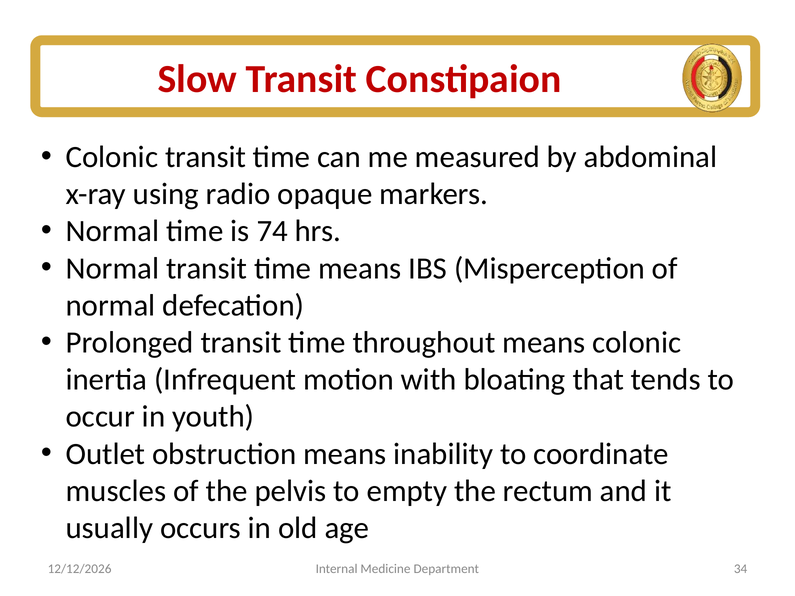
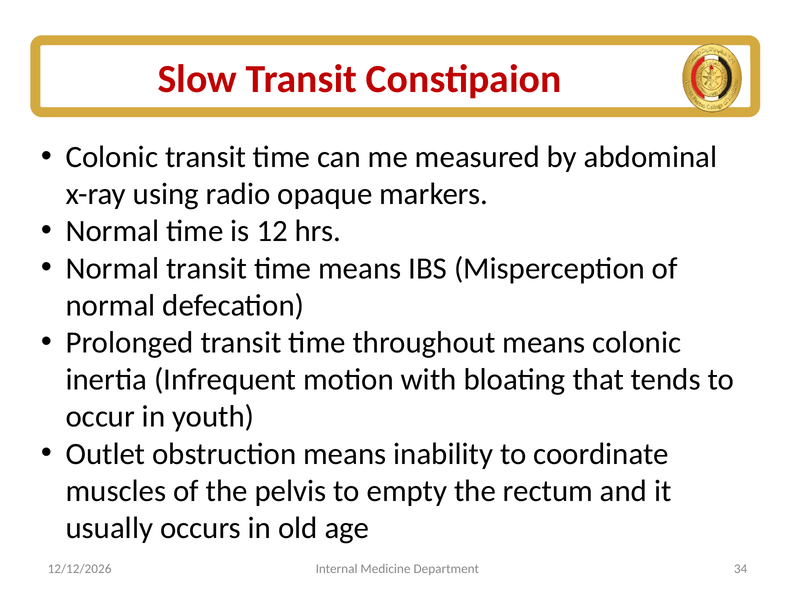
74: 74 -> 12
